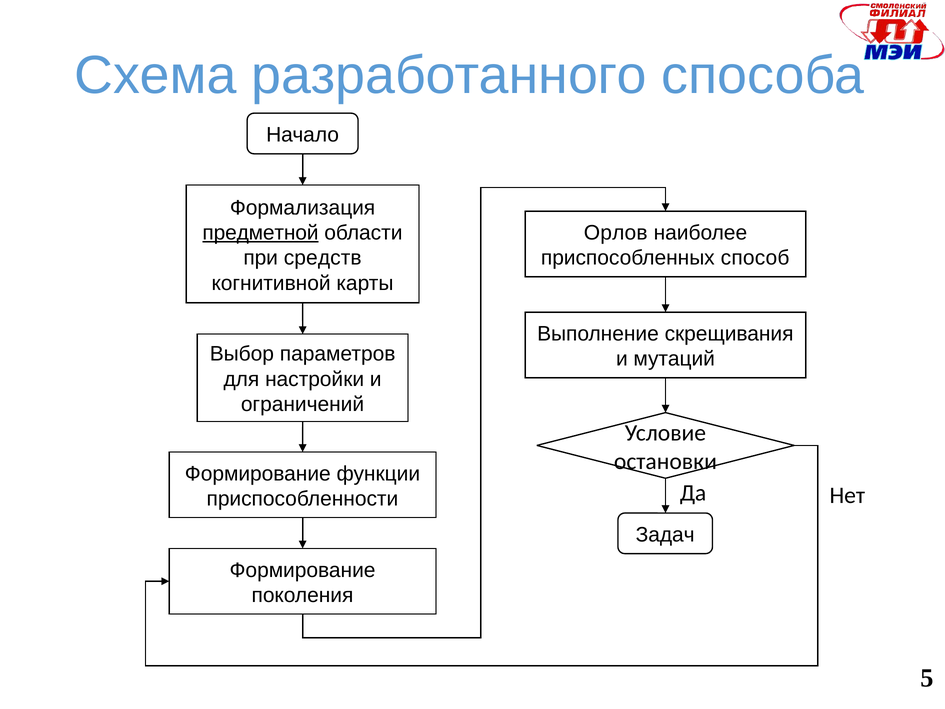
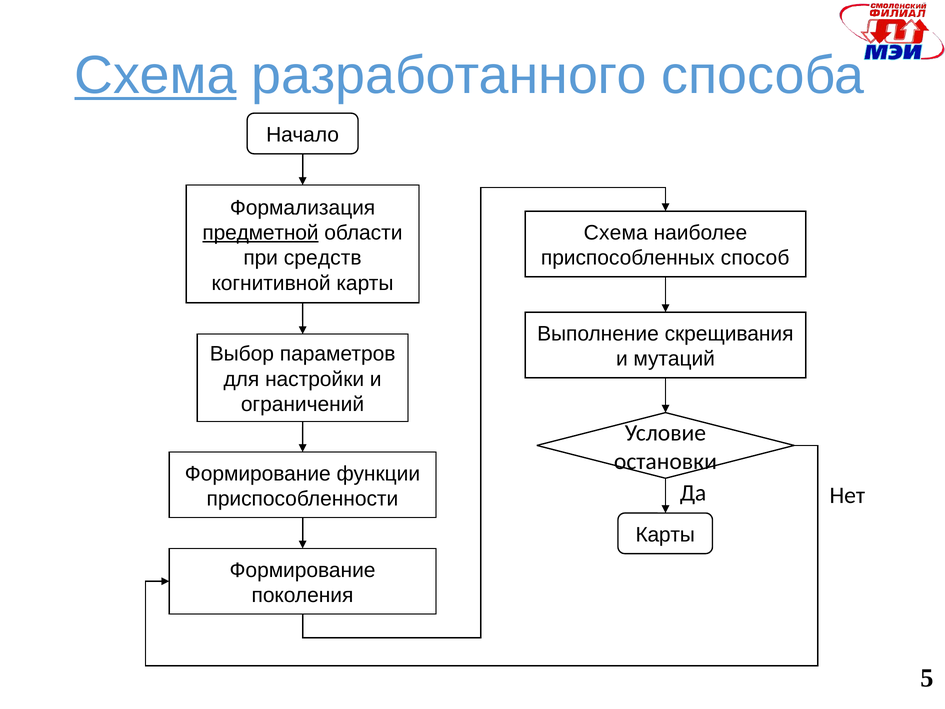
Схема at (155, 75) underline: none -> present
Орлов at (616, 233): Орлов -> Схема
Задач at (665, 535): Задач -> Карты
